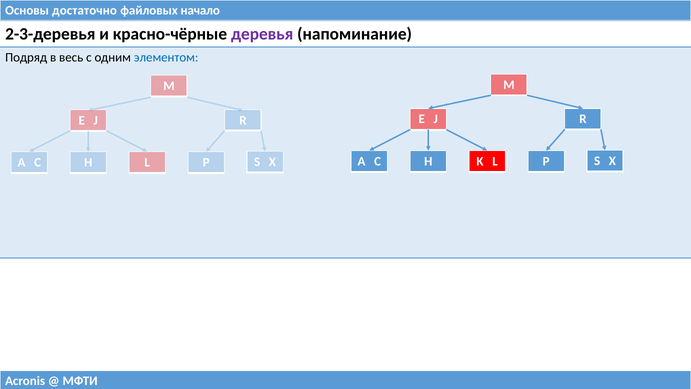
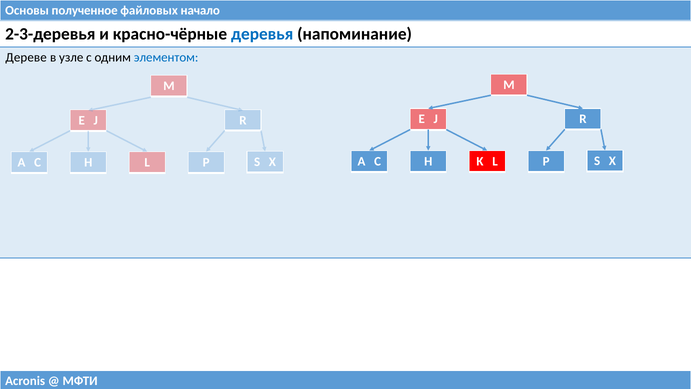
достаточно: достаточно -> полученное
деревья colour: purple -> blue
Подряд: Подряд -> Дереве
весь: весь -> узле
